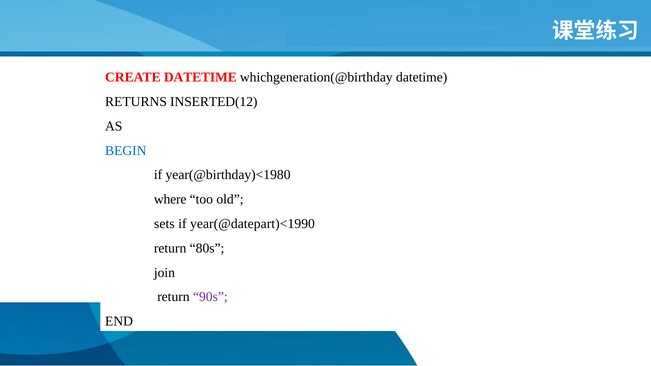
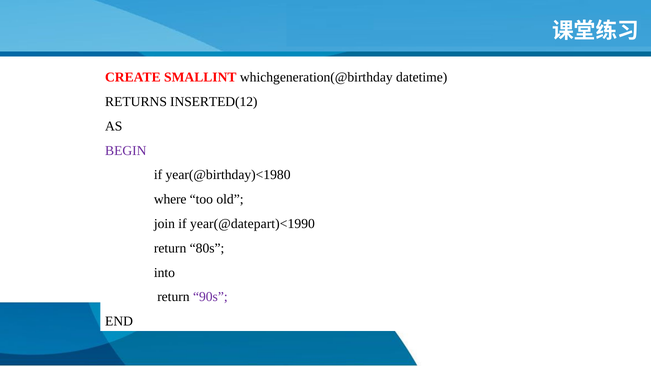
CREATE DATETIME: DATETIME -> SMALLINT
BEGIN colour: blue -> purple
sets: sets -> join
join: join -> into
